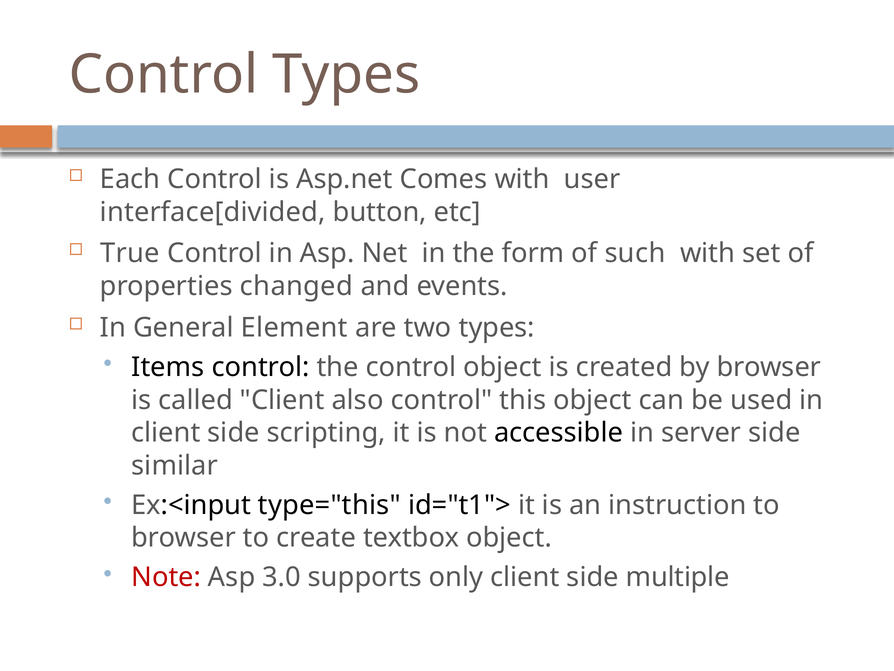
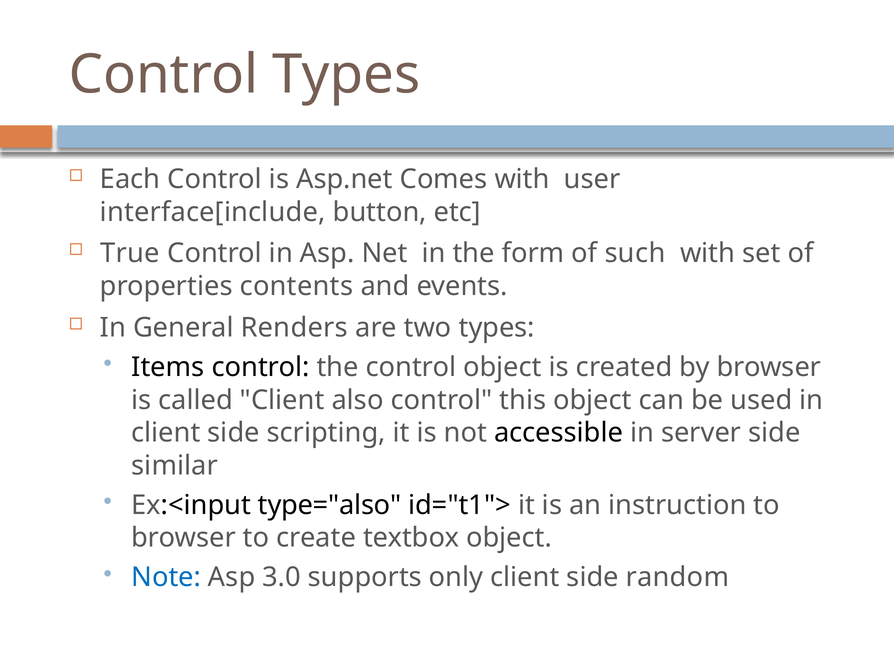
interface[divided: interface[divided -> interface[include
changed: changed -> contents
Element: Element -> Renders
type="this: type="this -> type="also
Note colour: red -> blue
multiple: multiple -> random
